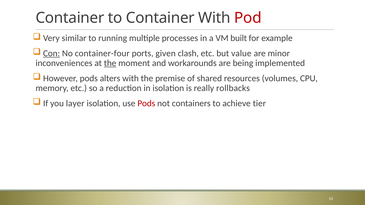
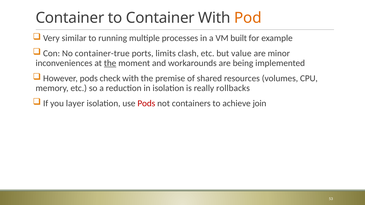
Pod colour: red -> orange
Con underline: present -> none
container-four: container-four -> container-true
given: given -> limits
alters: alters -> check
tier: tier -> join
